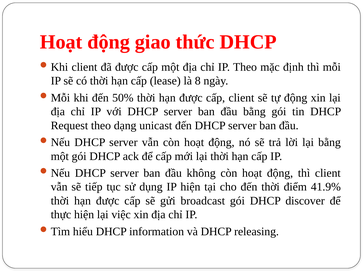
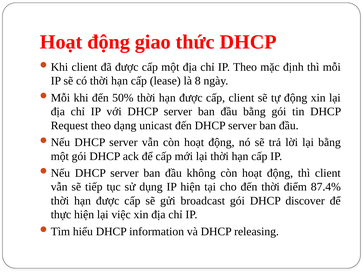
41.9%: 41.9% -> 87.4%
